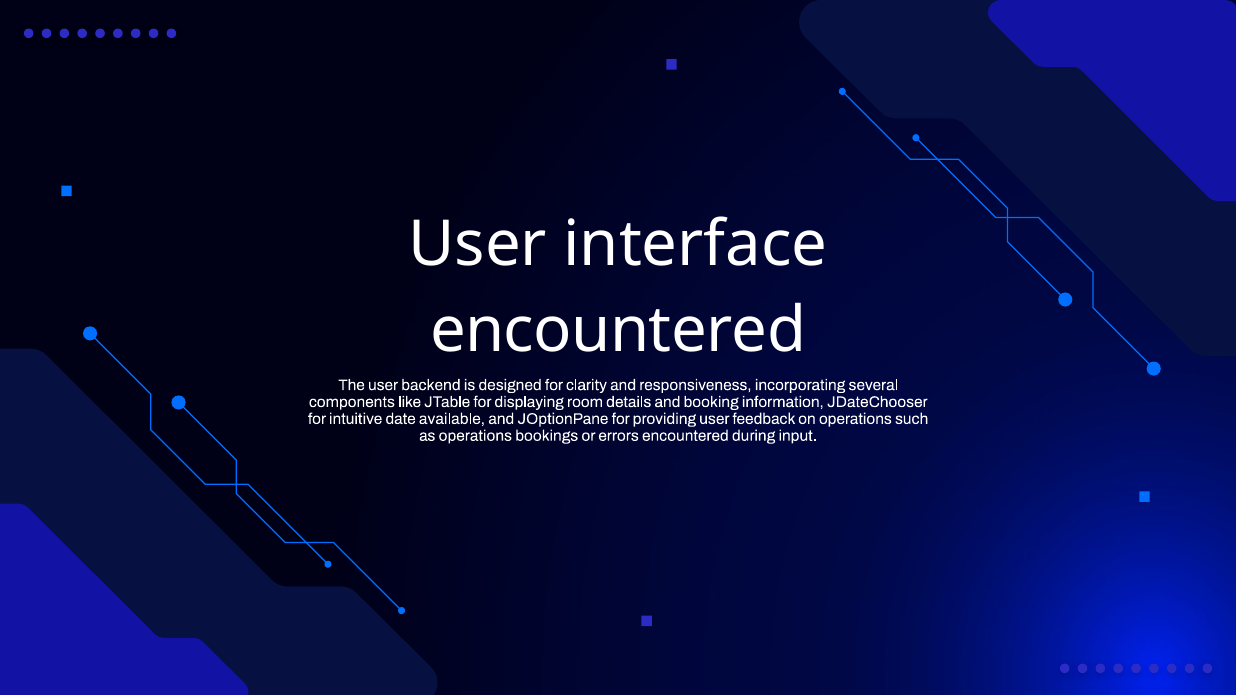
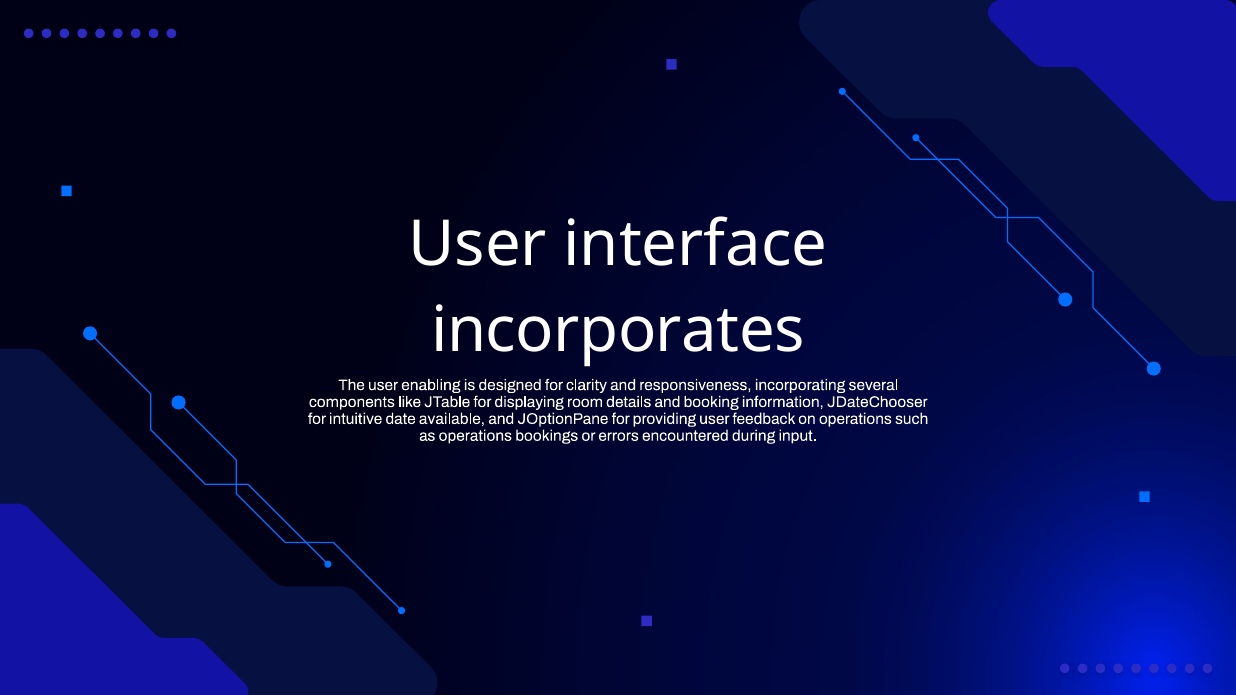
encountered at (618, 331): encountered -> incorporates
backend: backend -> enabling
